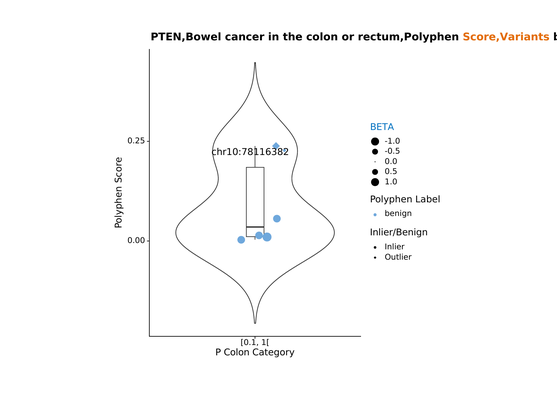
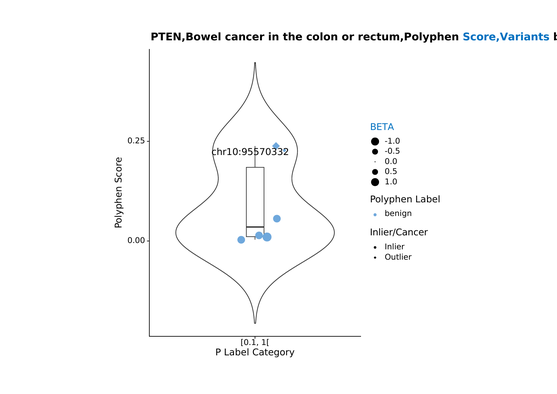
Score,Variants colour: orange -> blue
chr10:78116382: chr10:78116382 -> chr10:95570332
Inlier/Benign: Inlier/Benign -> Inlier/Cancer
P Colon: Colon -> Label
